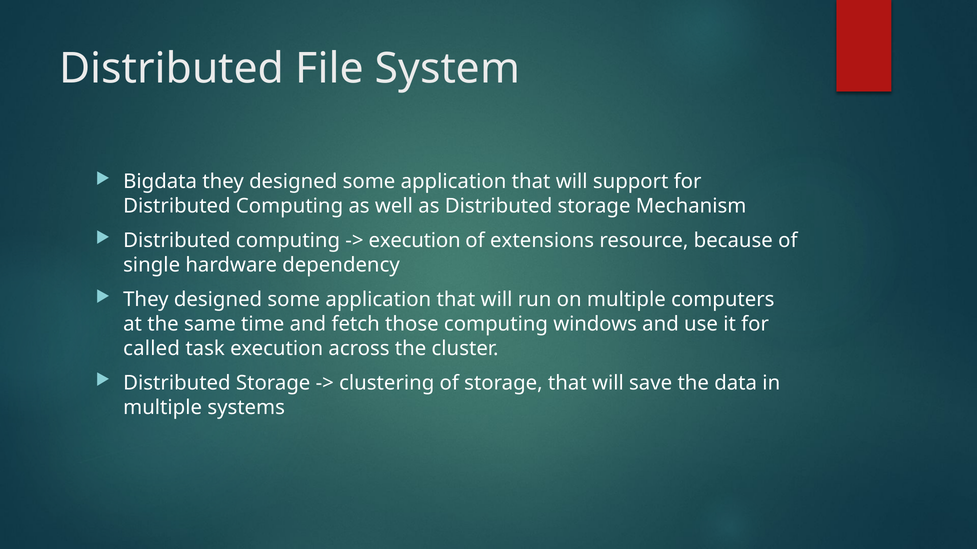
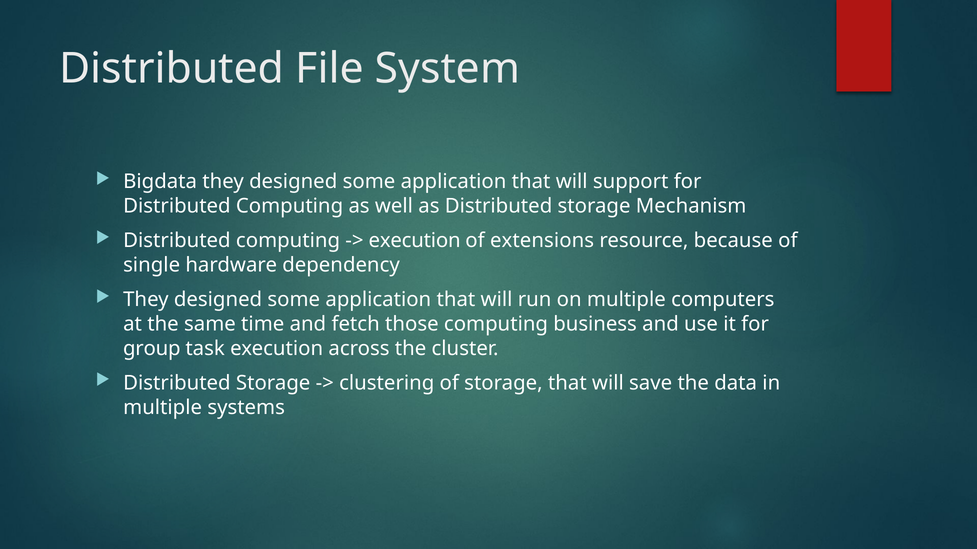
windows: windows -> business
called: called -> group
